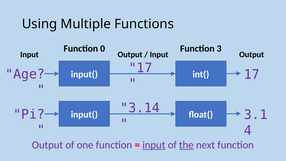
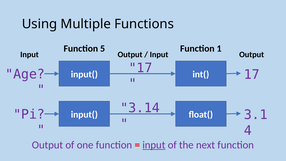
3: 3 -> 1
0: 0 -> 5
the underline: present -> none
